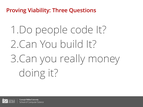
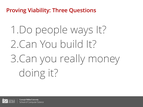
code: code -> ways
